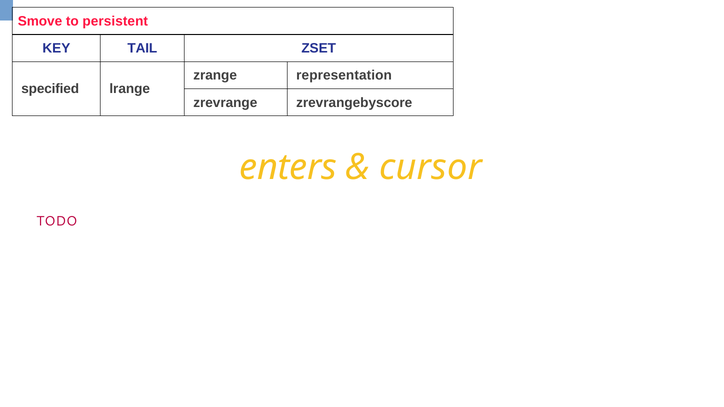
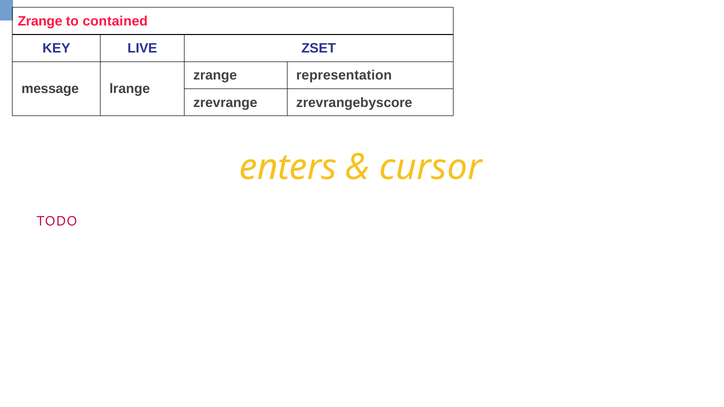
Smove at (40, 21): Smove -> Zrange
persistent: persistent -> contained
TAIL: TAIL -> LIVE
specified: specified -> message
